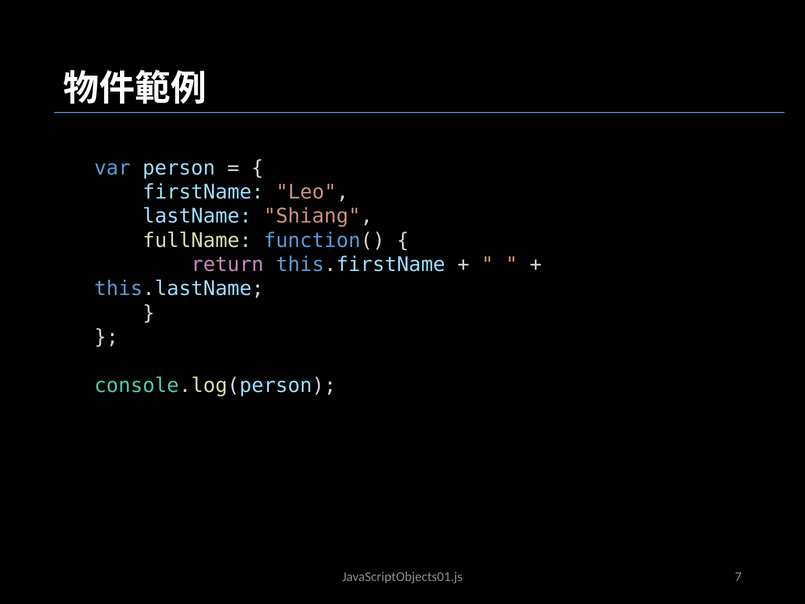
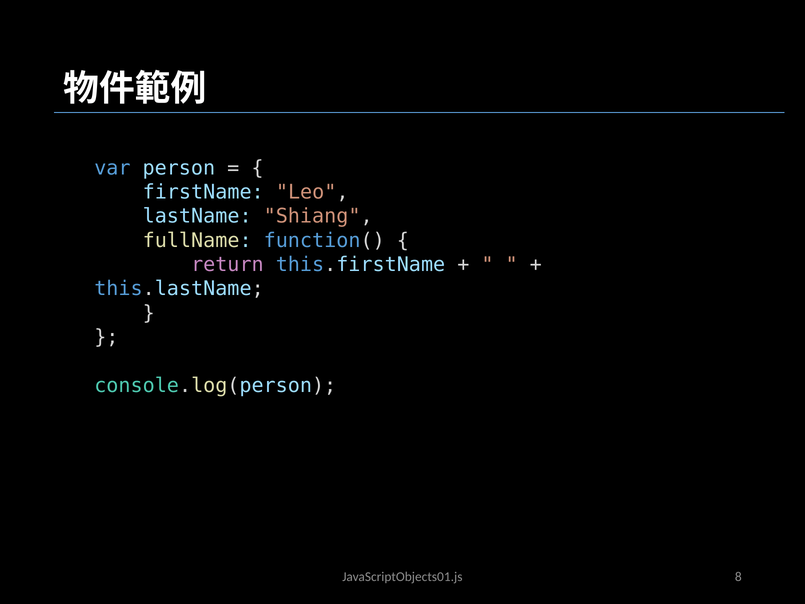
7: 7 -> 8
